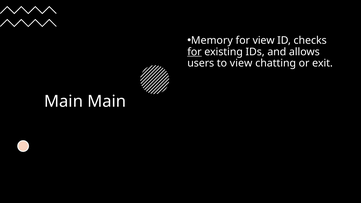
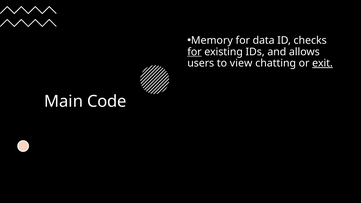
for view: view -> data
exit underline: none -> present
Main Main: Main -> Code
